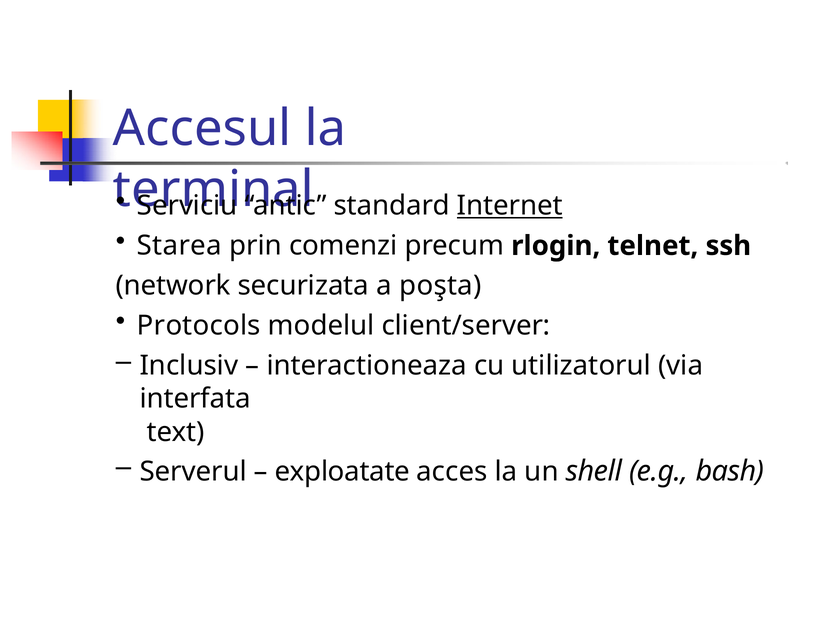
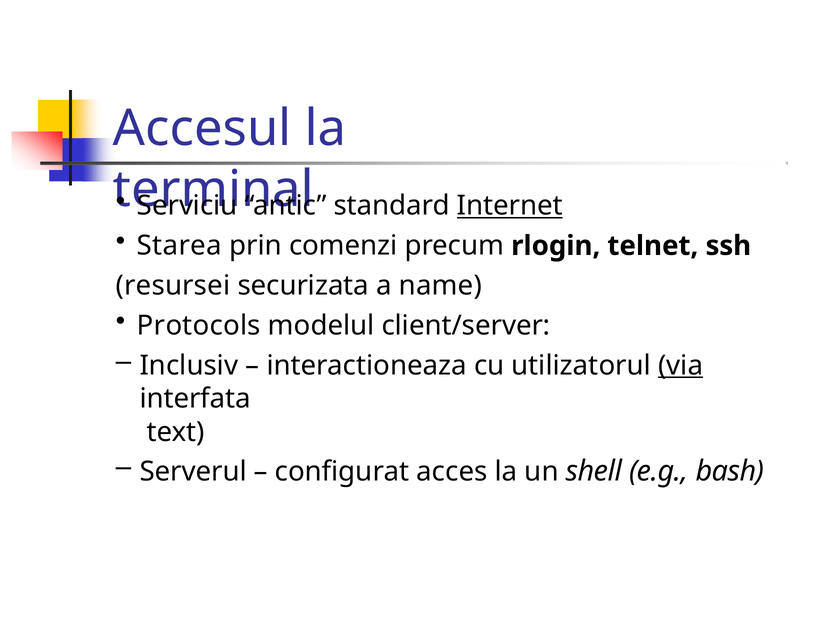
network: network -> resursei
poşta: poşta -> name
via underline: none -> present
exploatate: exploatate -> configurat
